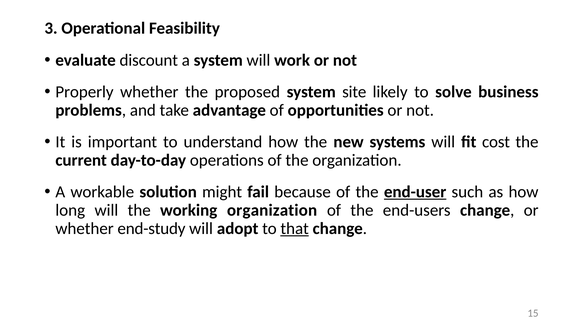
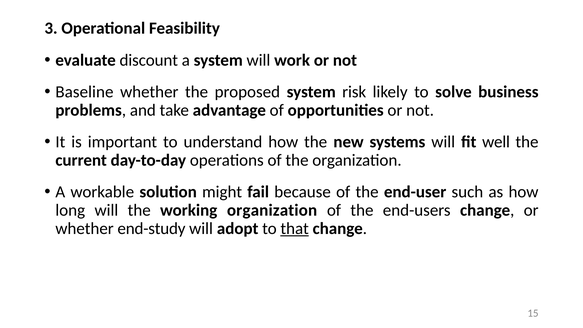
Properly: Properly -> Baseline
site: site -> risk
cost: cost -> well
end-user underline: present -> none
